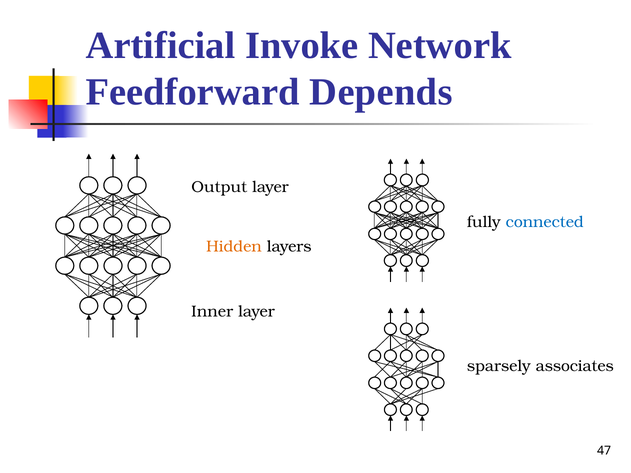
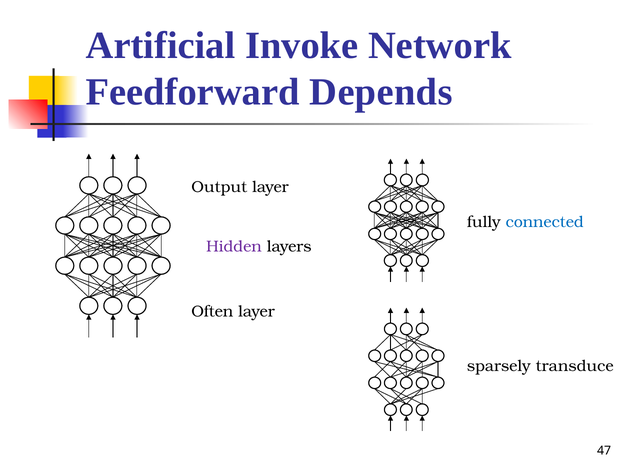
Hidden colour: orange -> purple
Inner: Inner -> Often
associates: associates -> transduce
